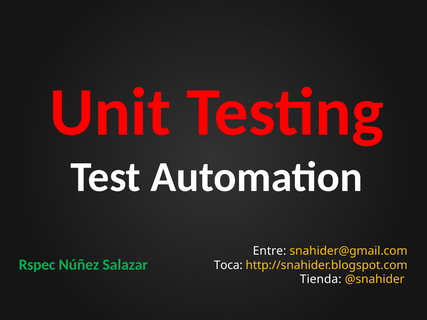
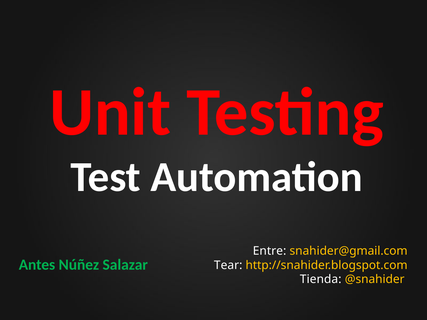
Rspec: Rspec -> Antes
Toca: Toca -> Tear
